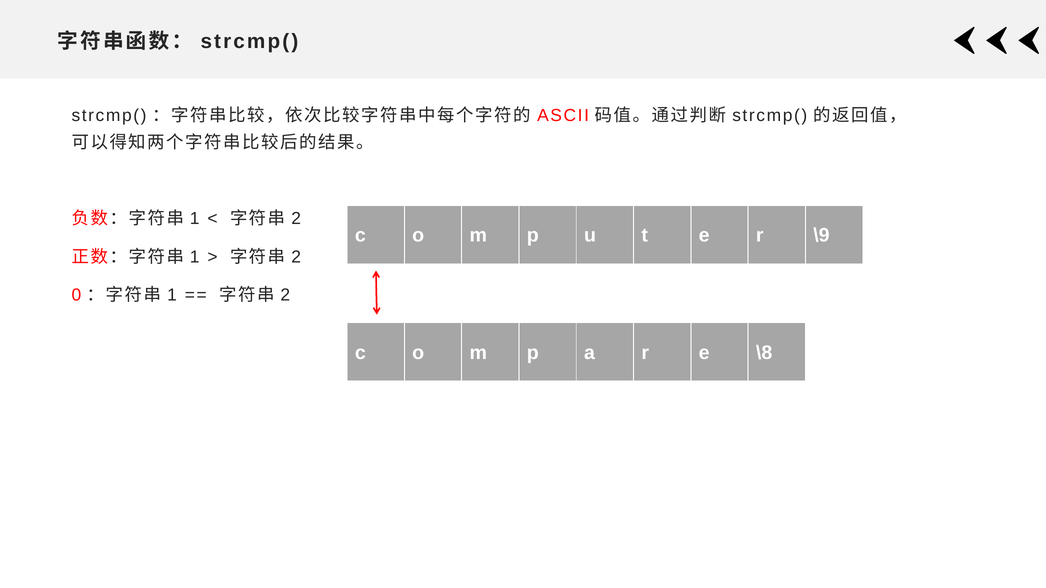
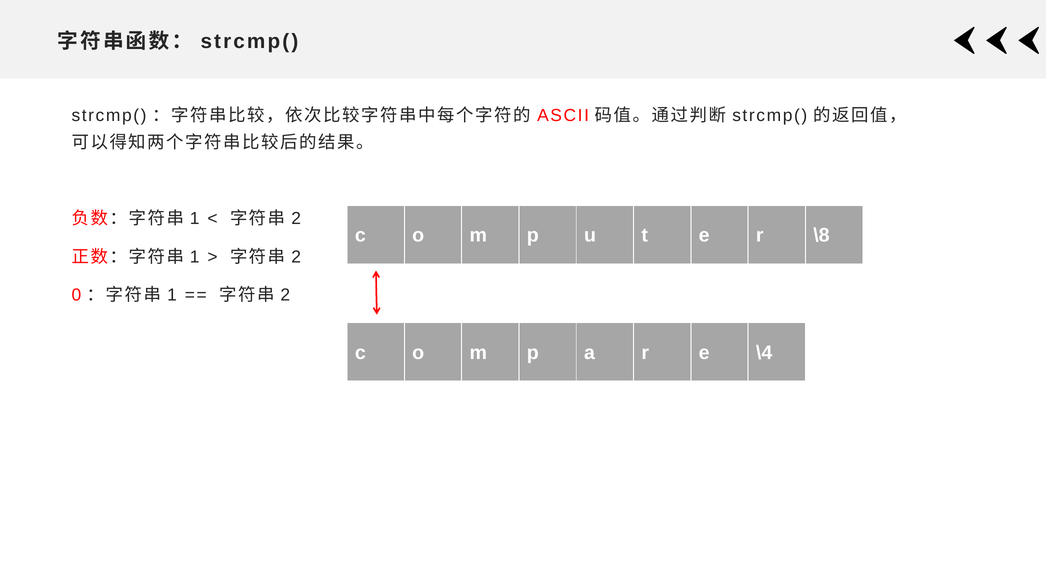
\9: \9 -> \8
\8: \8 -> \4
